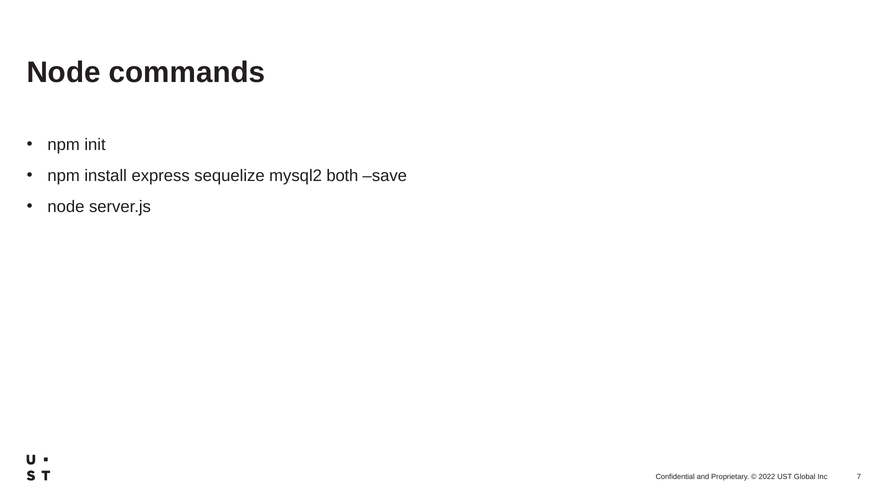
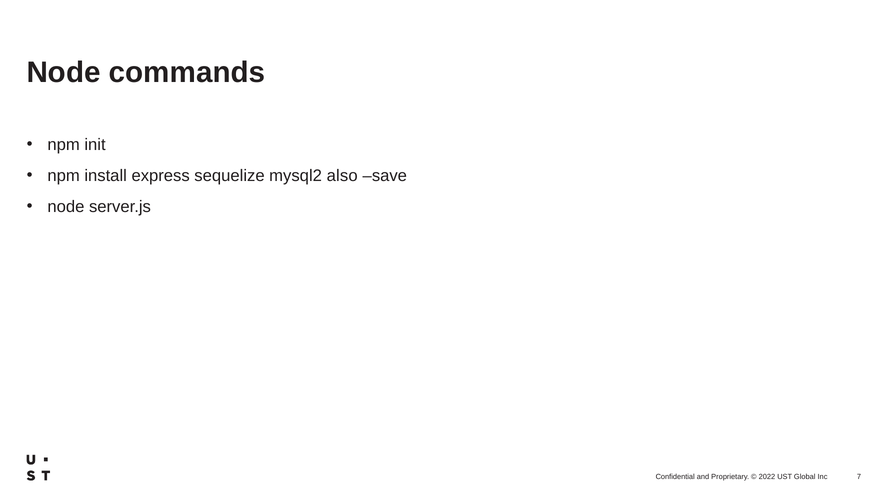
both: both -> also
